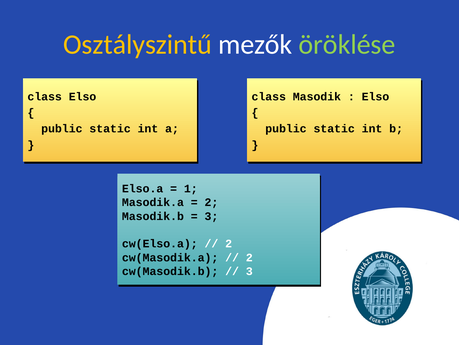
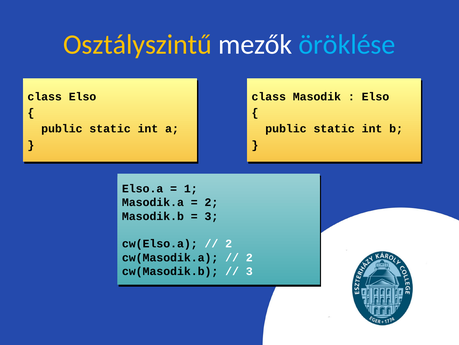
öröklése colour: light green -> light blue
